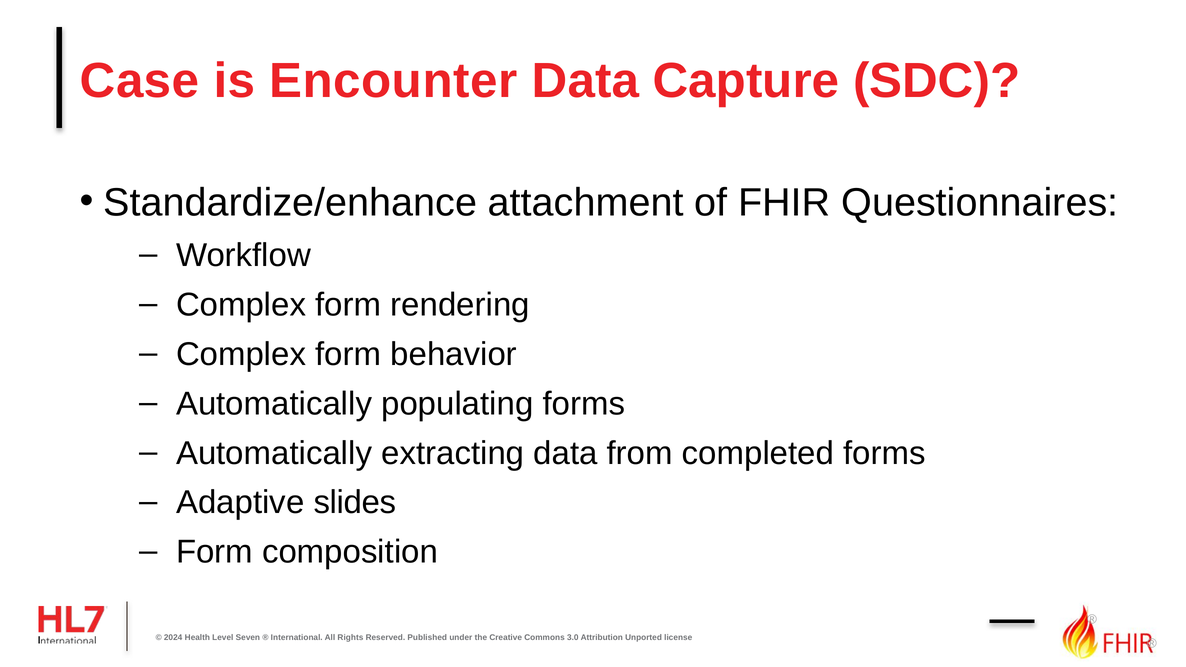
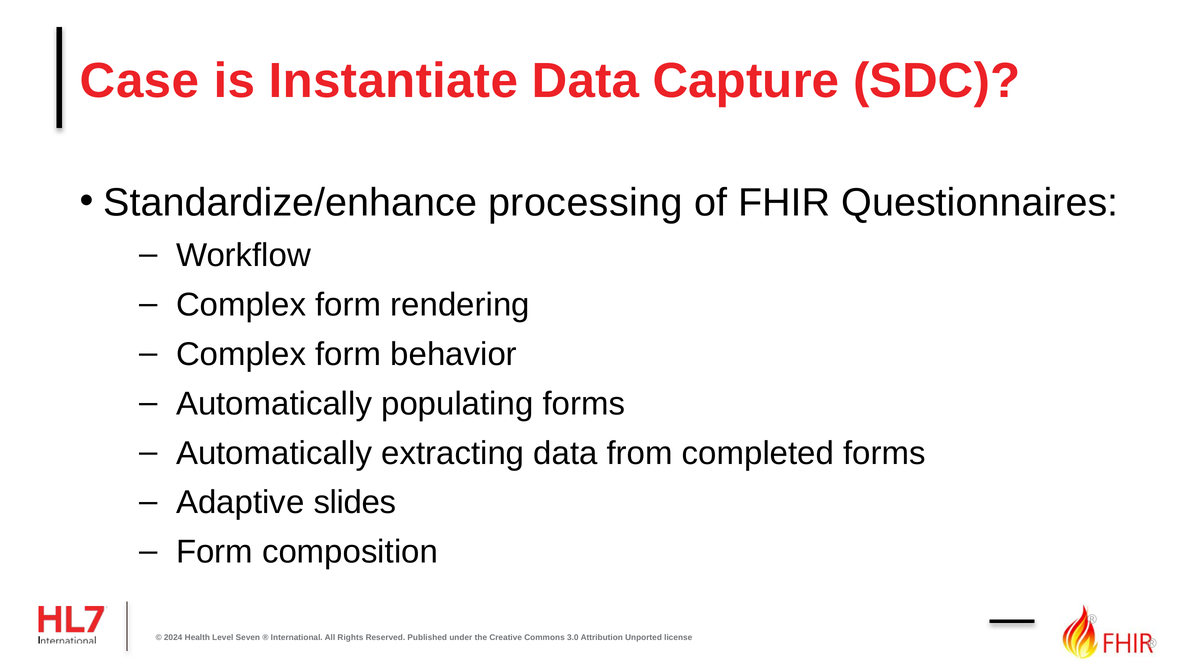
Encounter: Encounter -> Instantiate
attachment: attachment -> processing
